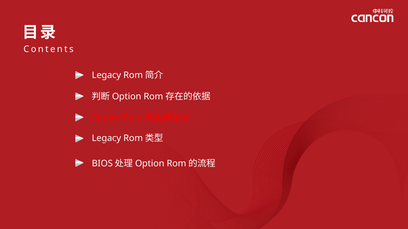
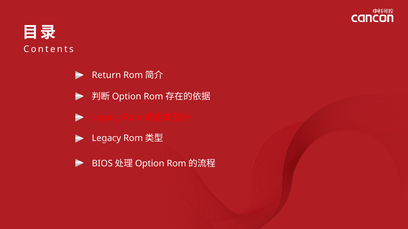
Legacy at (106, 76): Legacy -> Return
Return at (106, 118): Return -> Legacy
